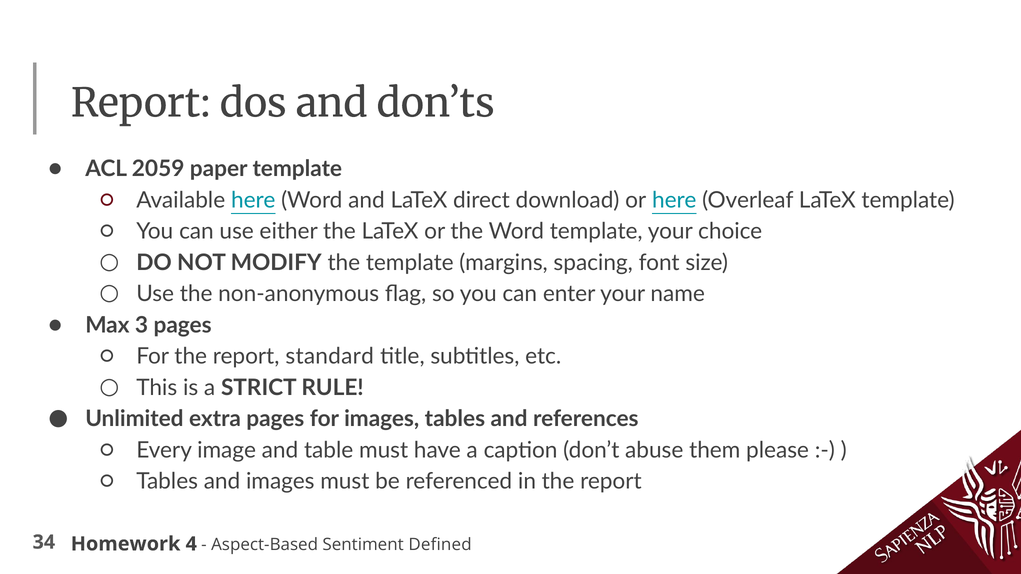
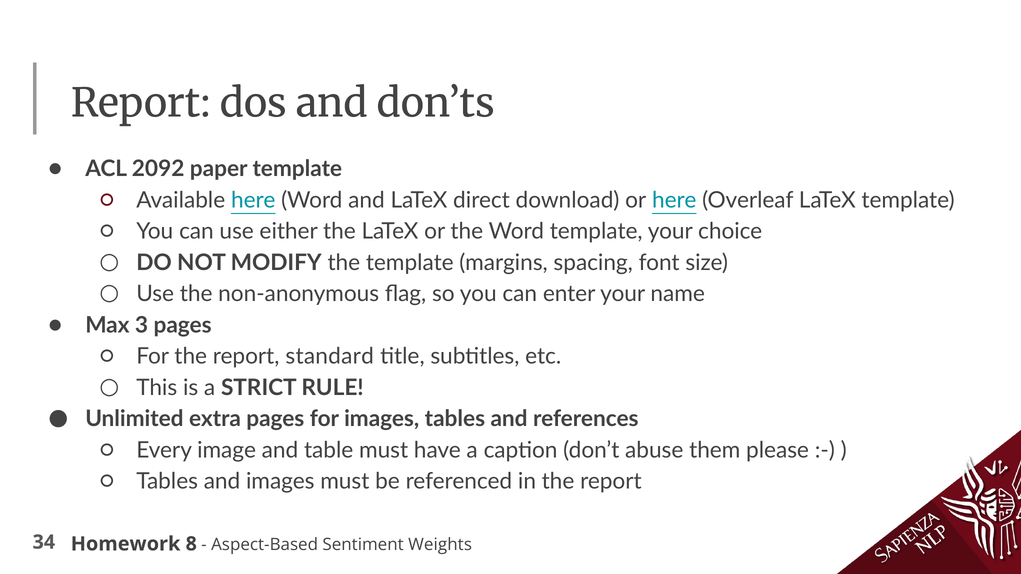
2059: 2059 -> 2092
4: 4 -> 8
Defined: Defined -> Weights
